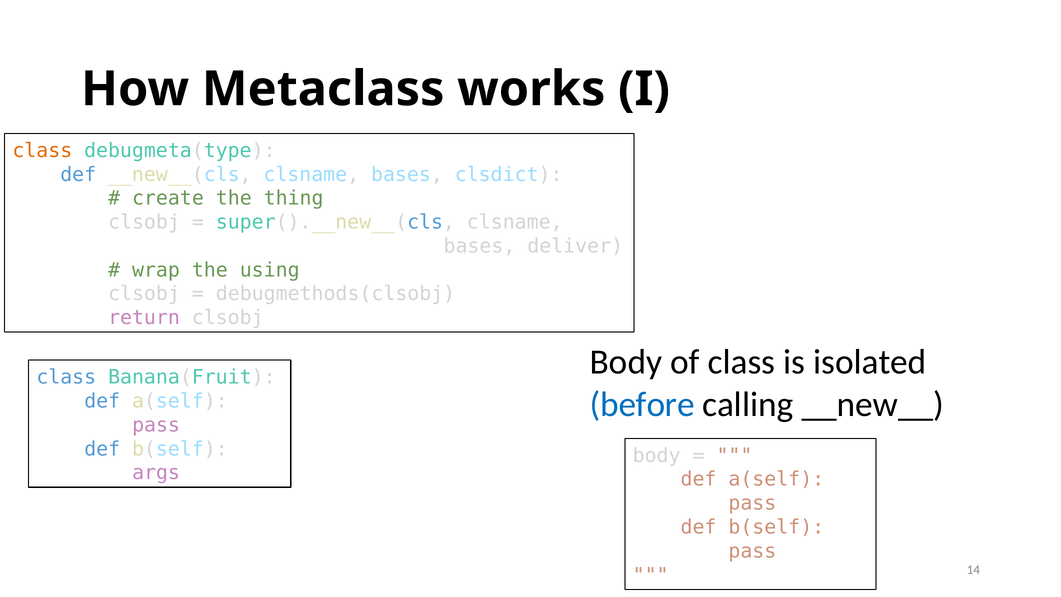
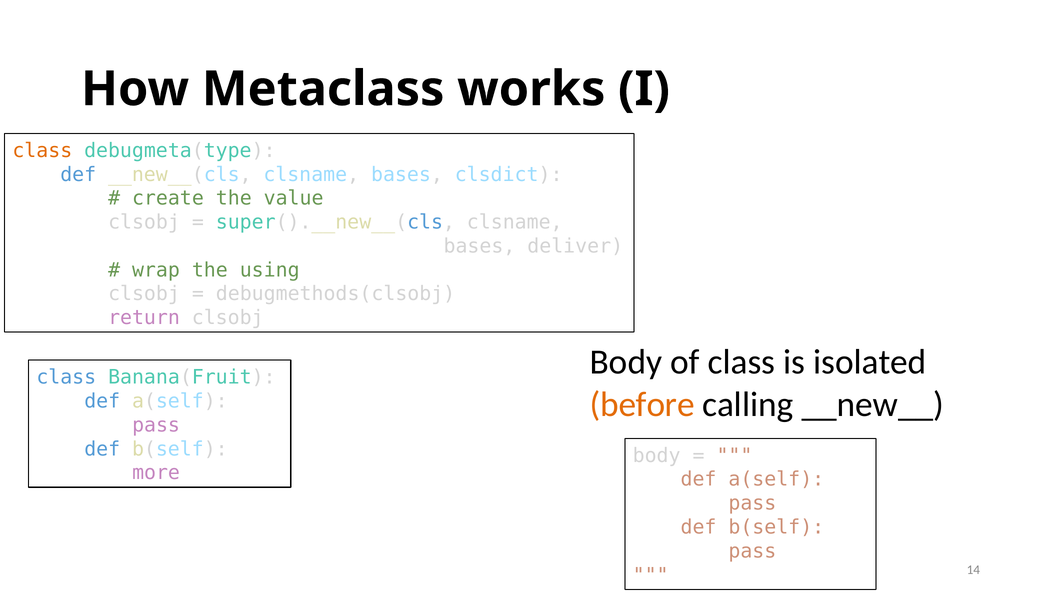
thing: thing -> value
before colour: blue -> orange
args: args -> more
